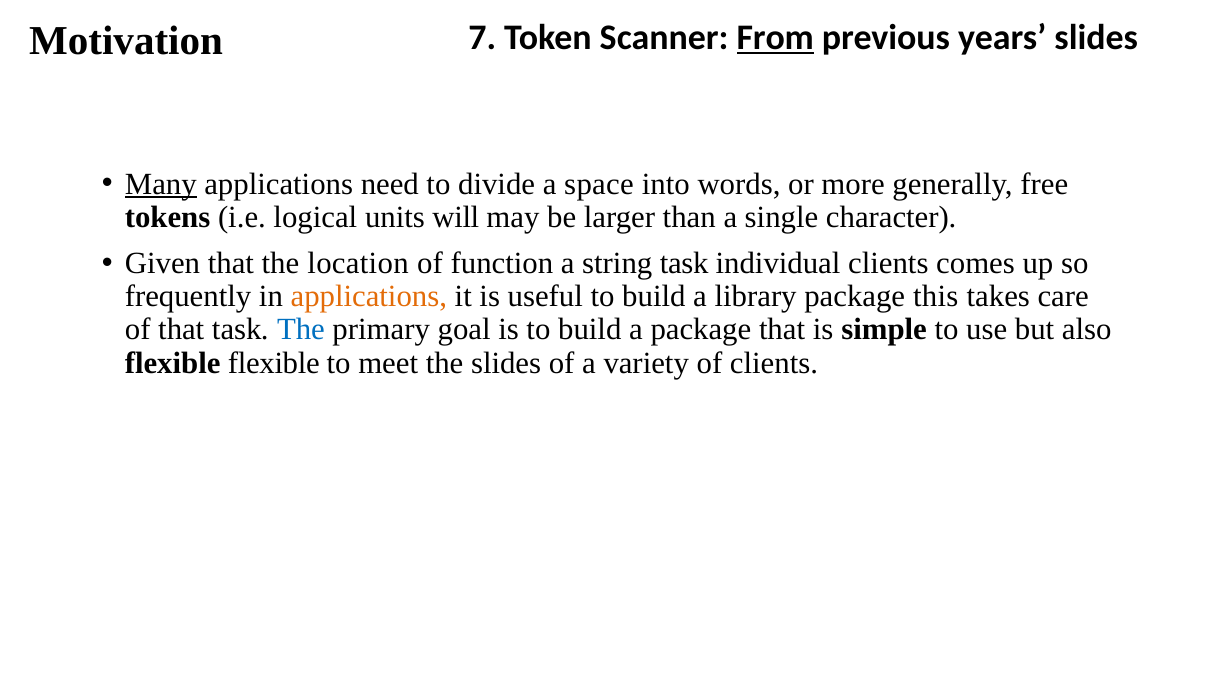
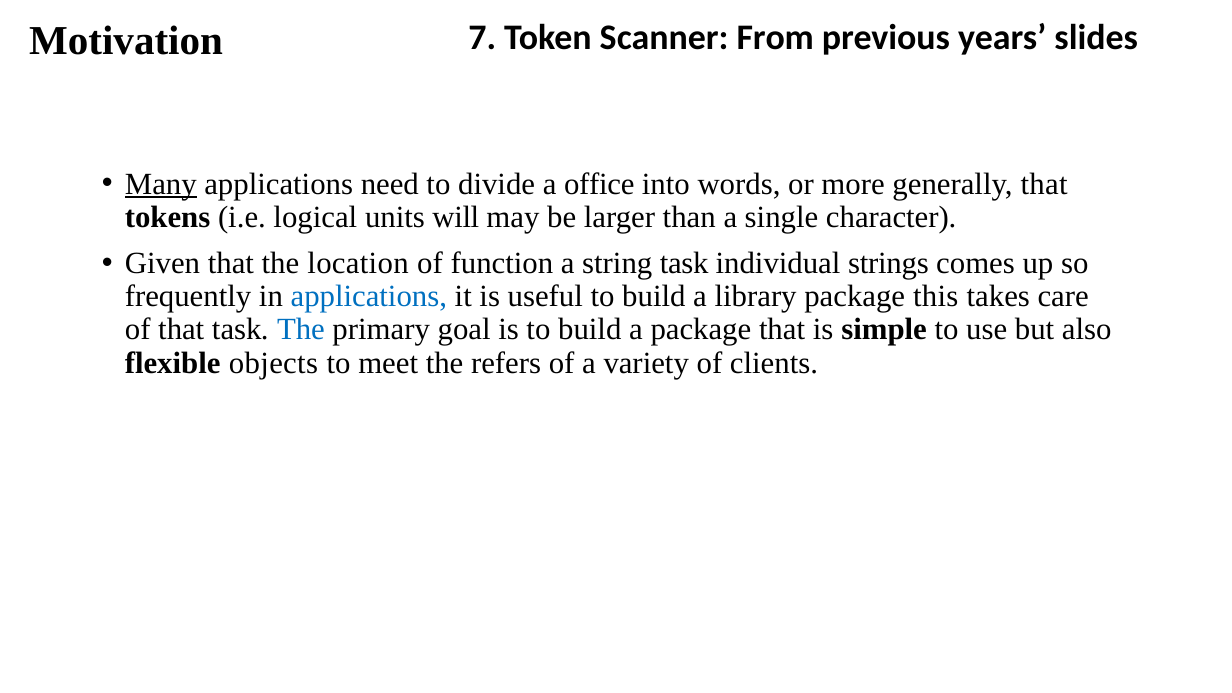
From underline: present -> none
space: space -> office
generally free: free -> that
individual clients: clients -> strings
applications at (369, 296) colour: orange -> blue
flexible flexible: flexible -> objects
the slides: slides -> refers
